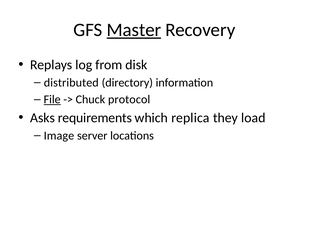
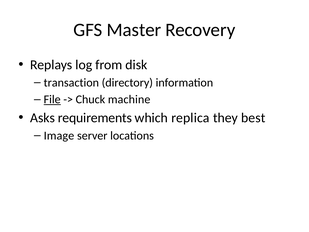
Master underline: present -> none
distributed: distributed -> transaction
protocol: protocol -> machine
load: load -> best
